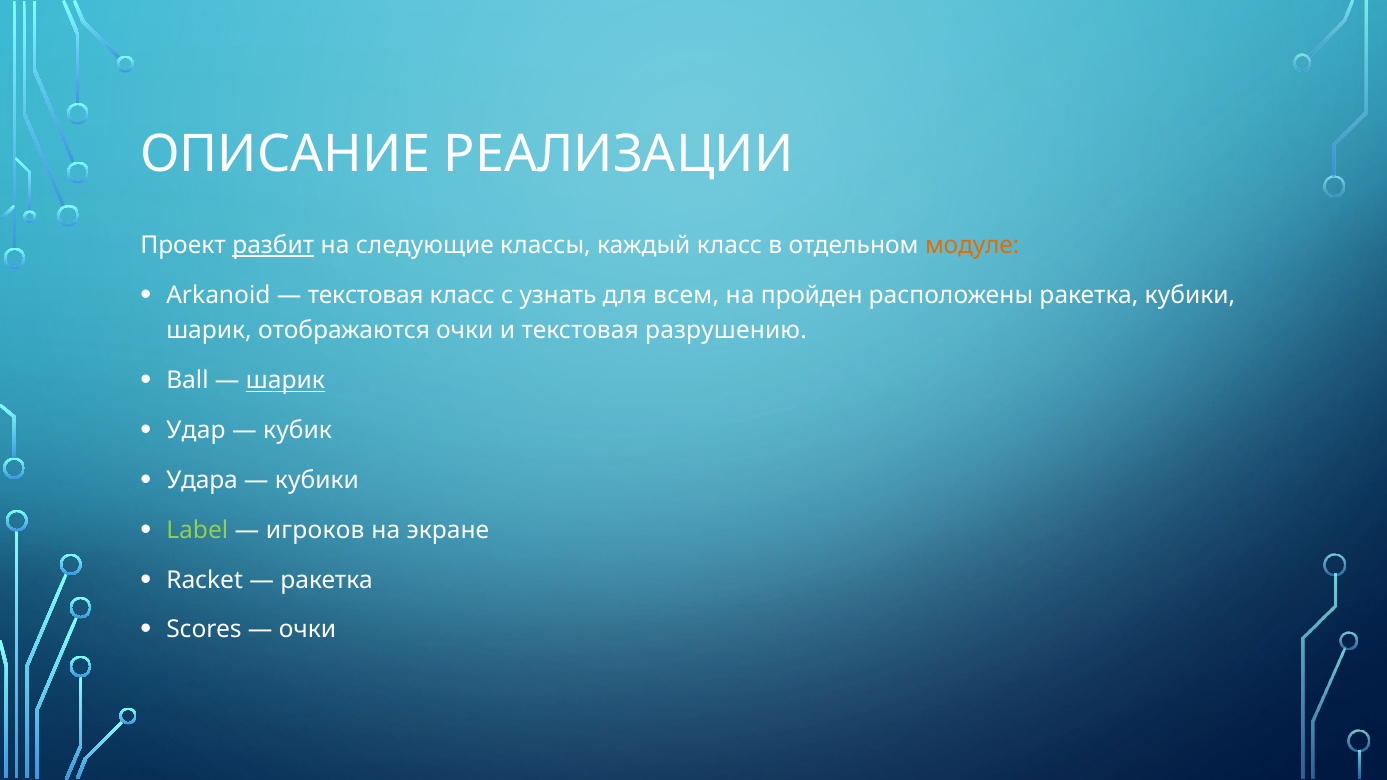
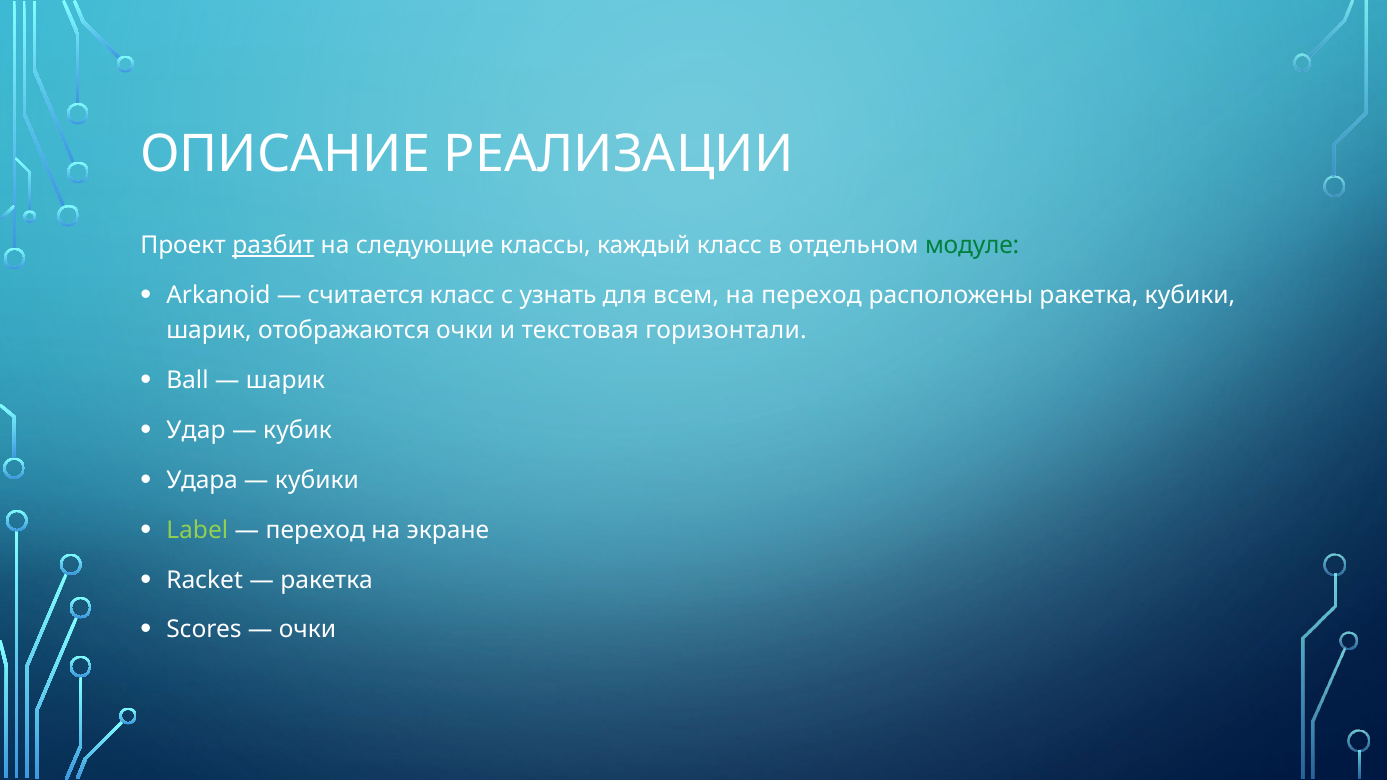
модуле colour: orange -> green
текстовая at (366, 296): текстовая -> считается
на пройден: пройден -> переход
разрушению: разрушению -> горизонтали
шарик at (286, 381) underline: present -> none
игроков at (315, 530): игроков -> переход
